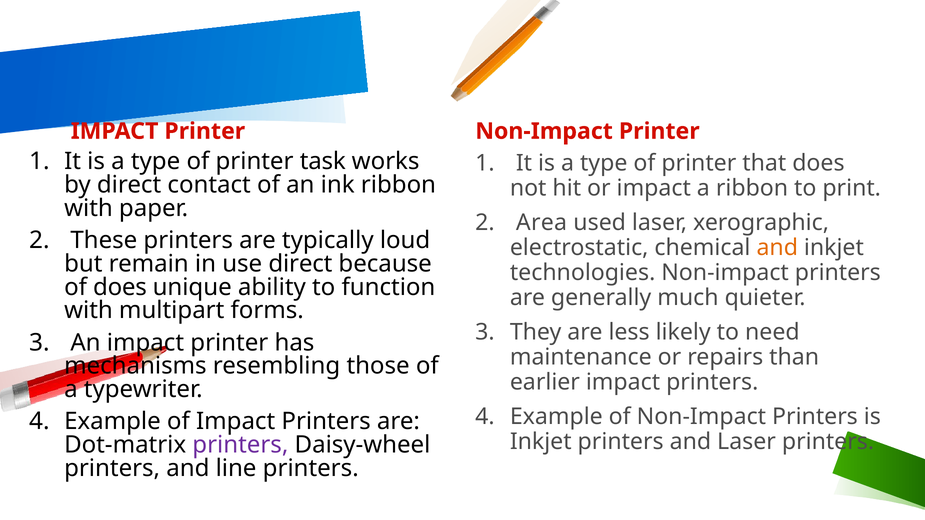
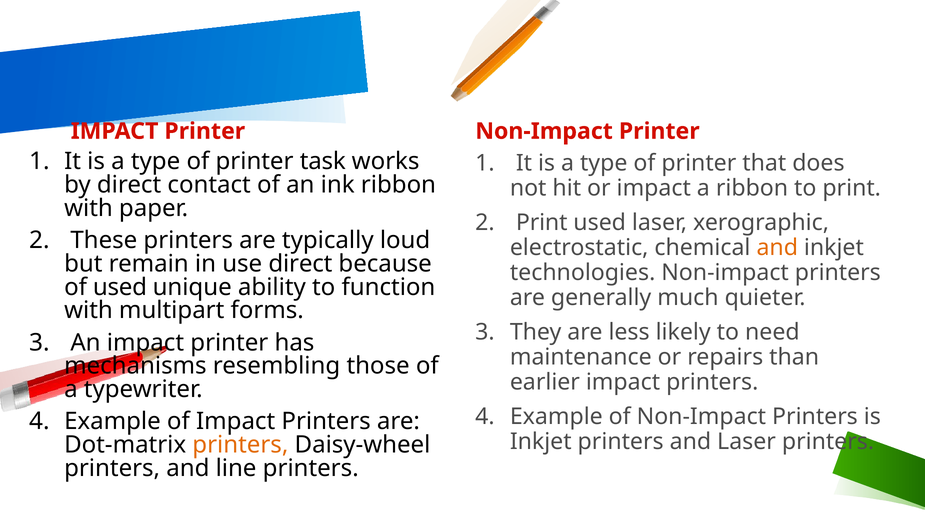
Area at (542, 223): Area -> Print
of does: does -> used
printers at (240, 445) colour: purple -> orange
